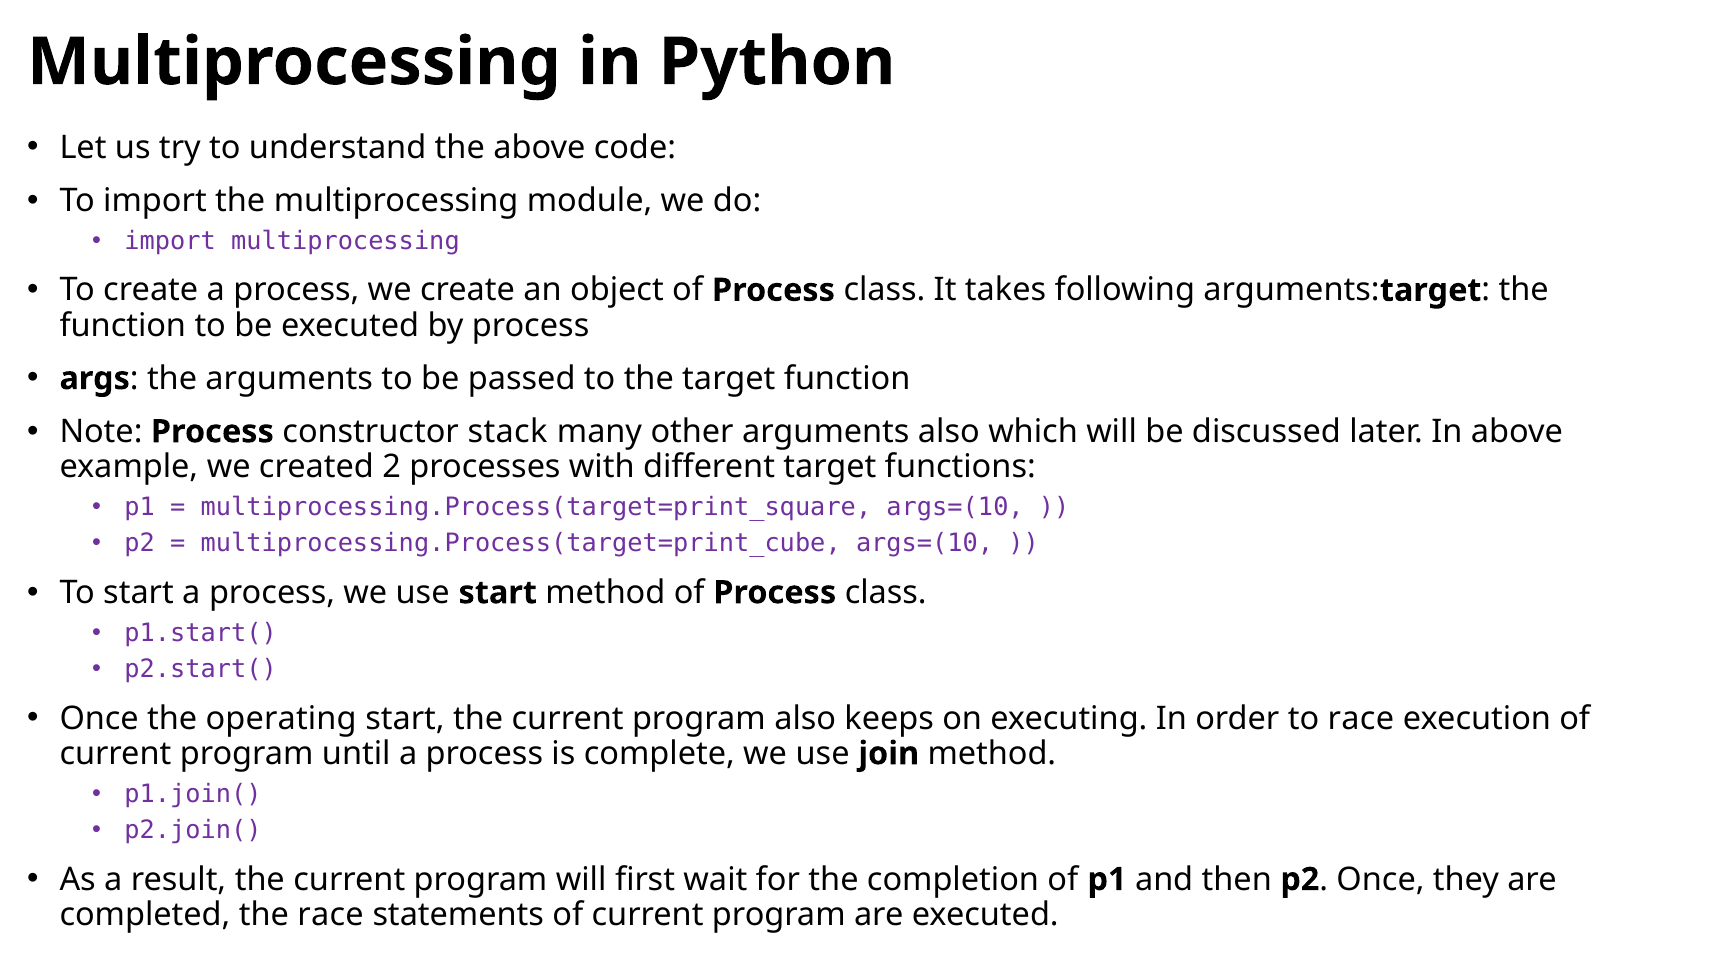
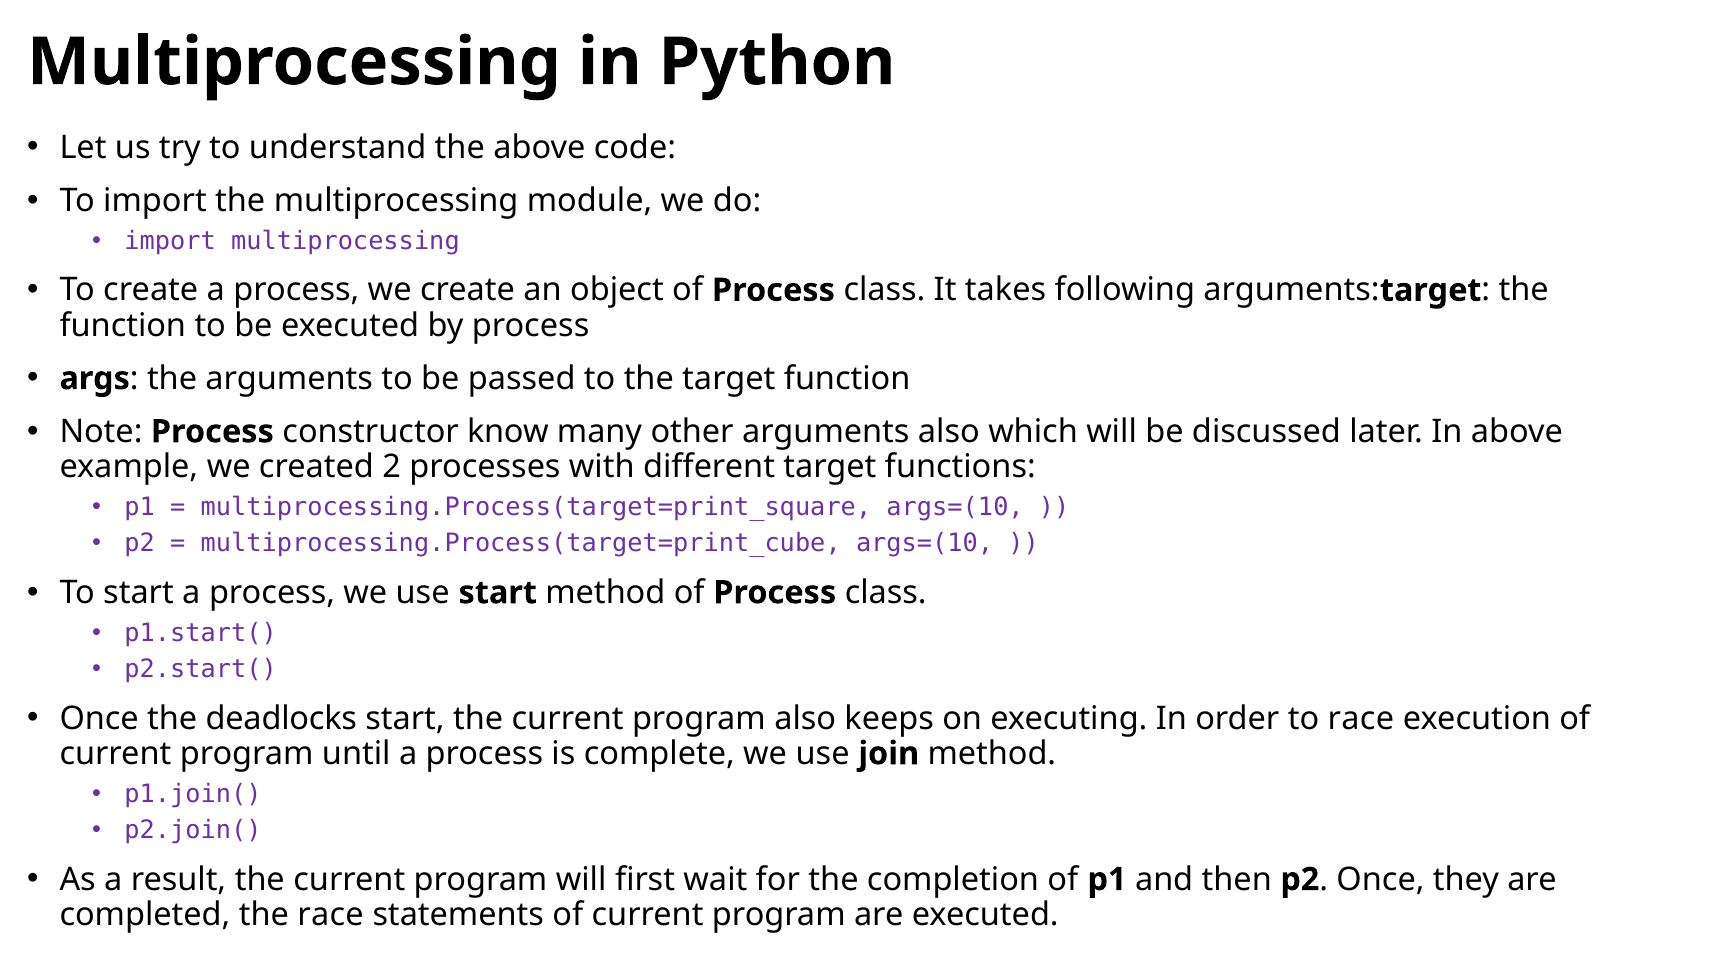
stack: stack -> know
operating: operating -> deadlocks
